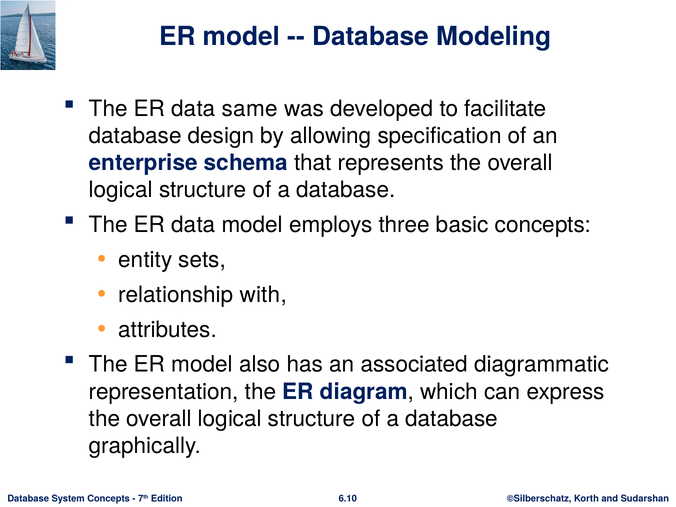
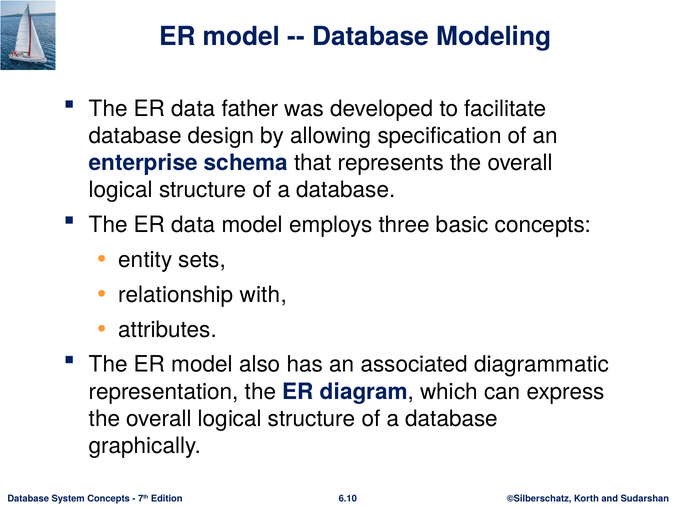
same: same -> father
